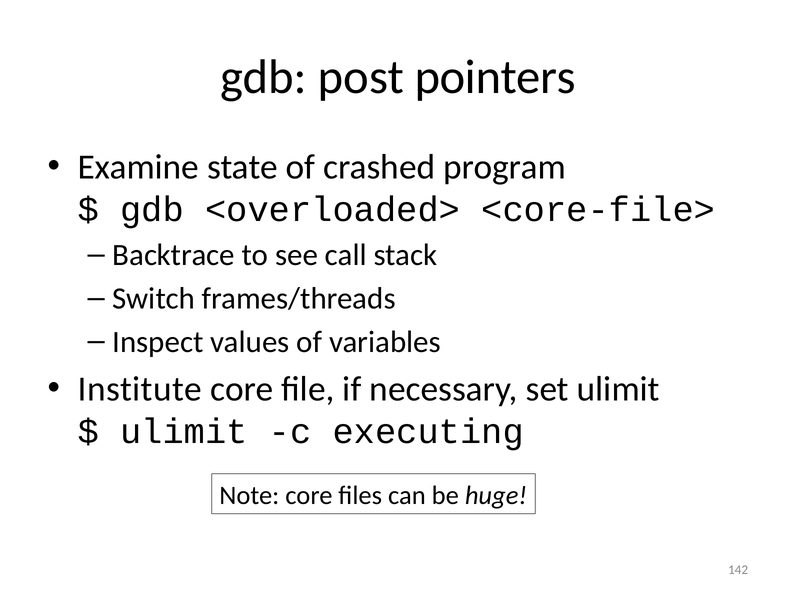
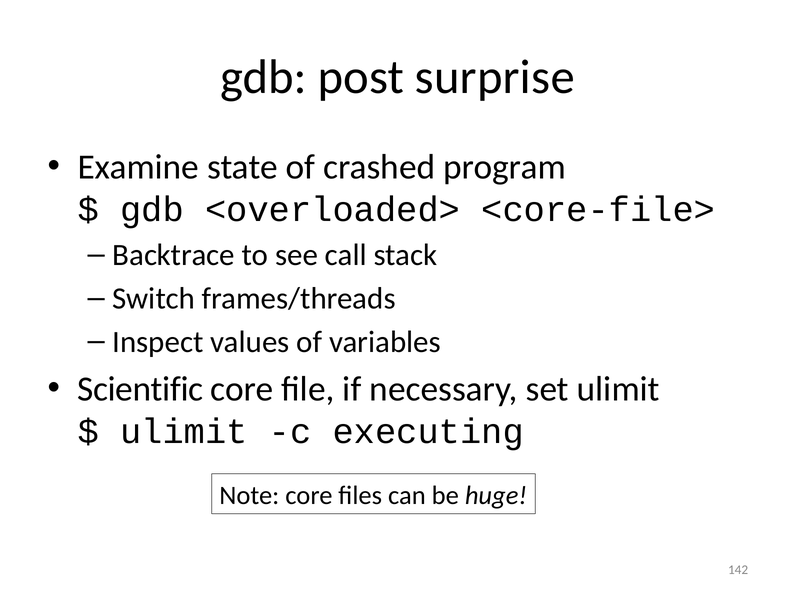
pointers: pointers -> surprise
Institute: Institute -> Scientific
